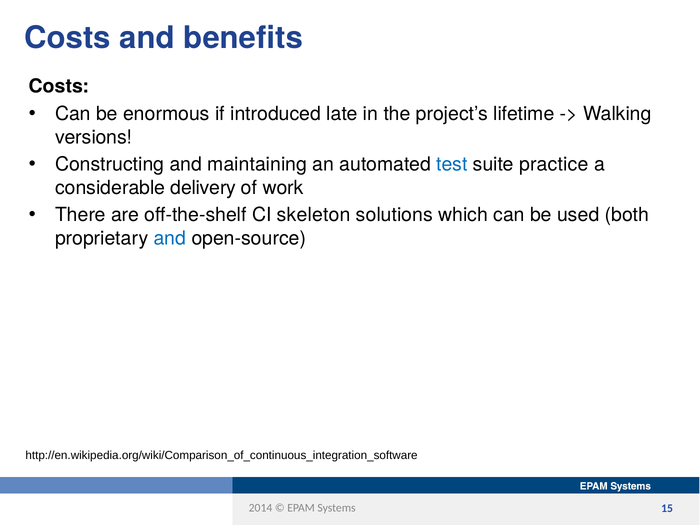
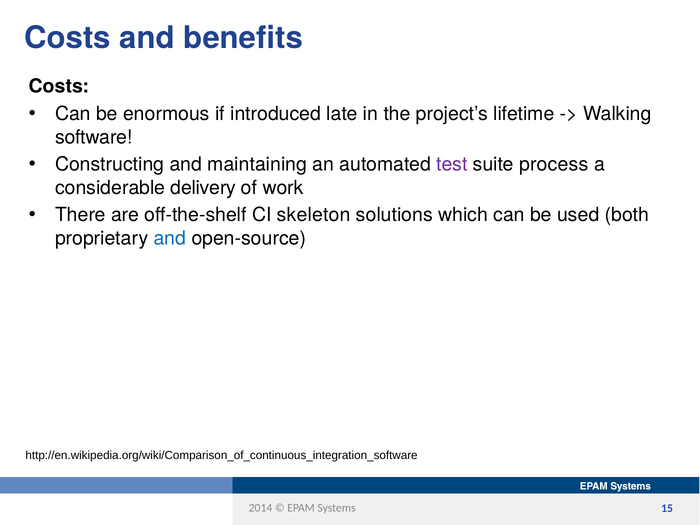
versions: versions -> software
test colour: blue -> purple
practice: practice -> process
